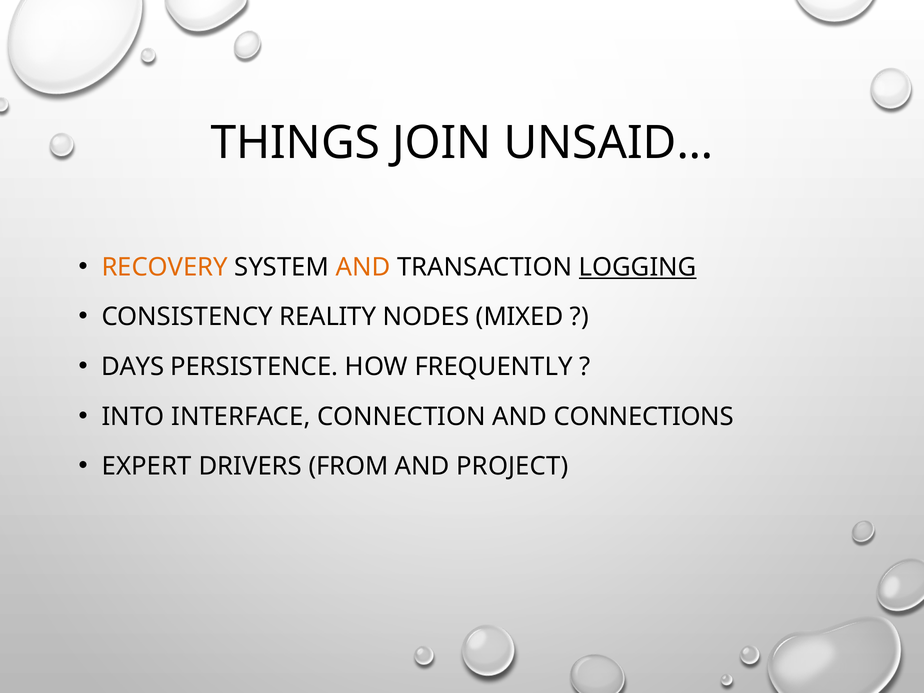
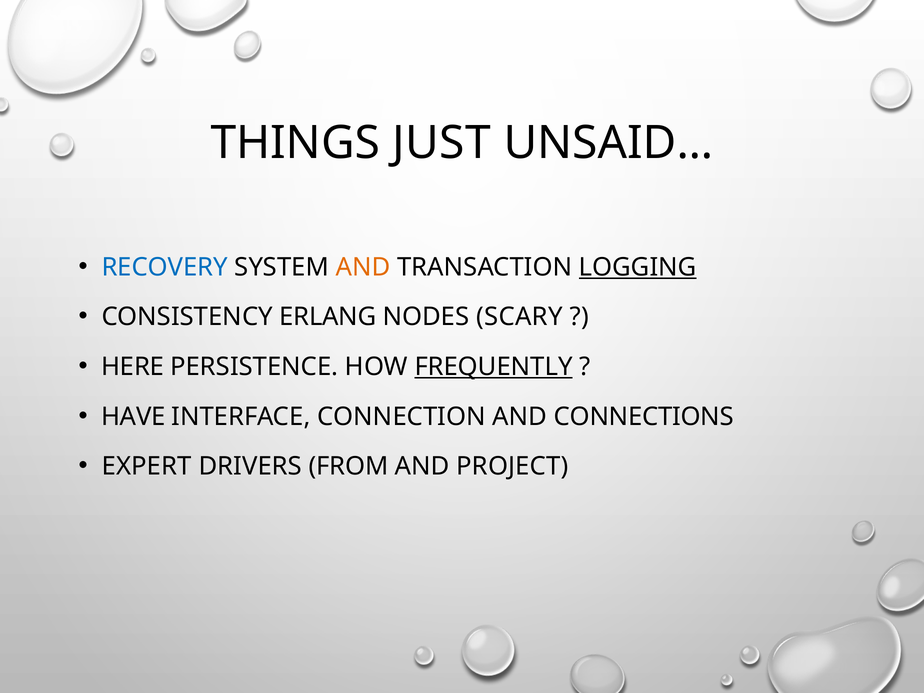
JOIN: JOIN -> JUST
RECOVERY colour: orange -> blue
REALITY: REALITY -> ERLANG
MIXED: MIXED -> SCARY
DAYS: DAYS -> HERE
FREQUENTLY underline: none -> present
INTO: INTO -> HAVE
